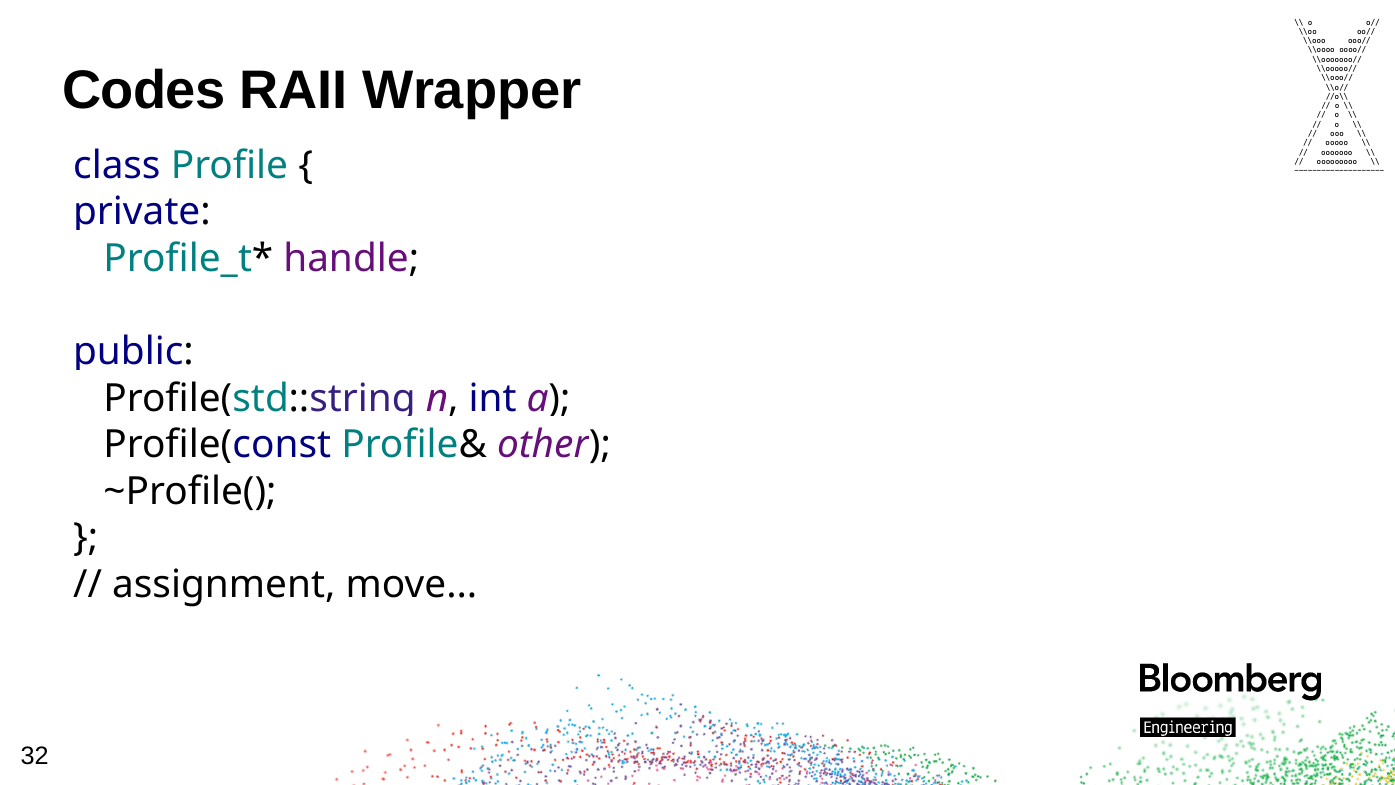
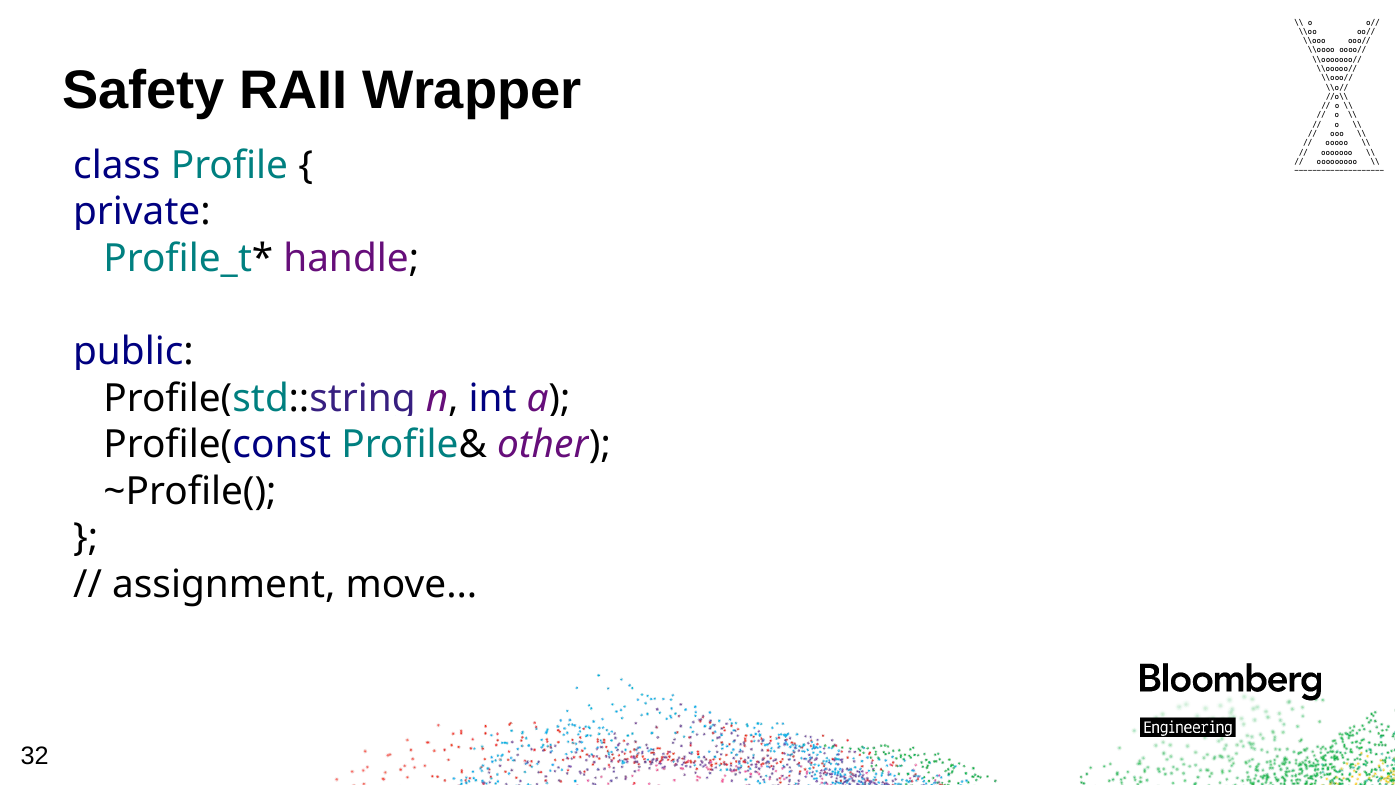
Codes: Codes -> Safety
